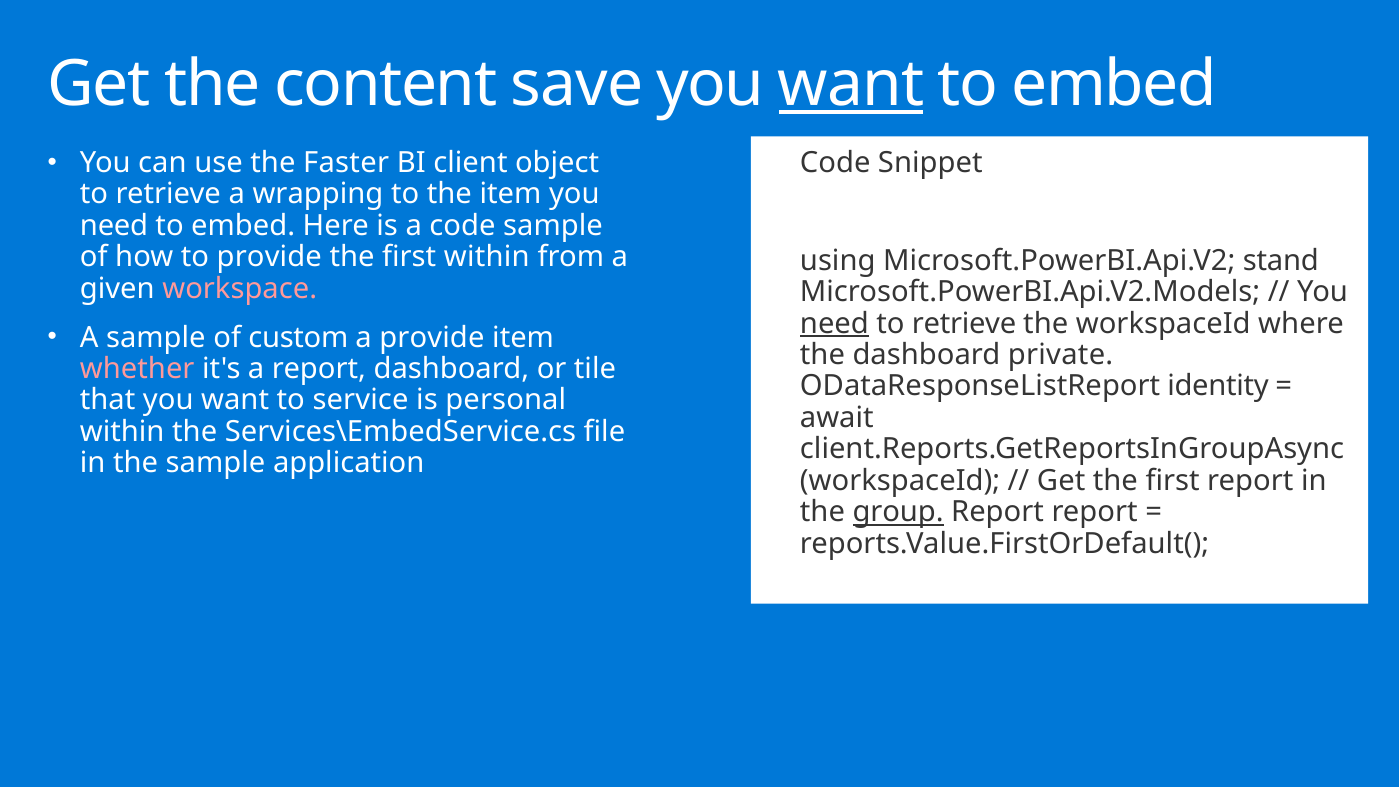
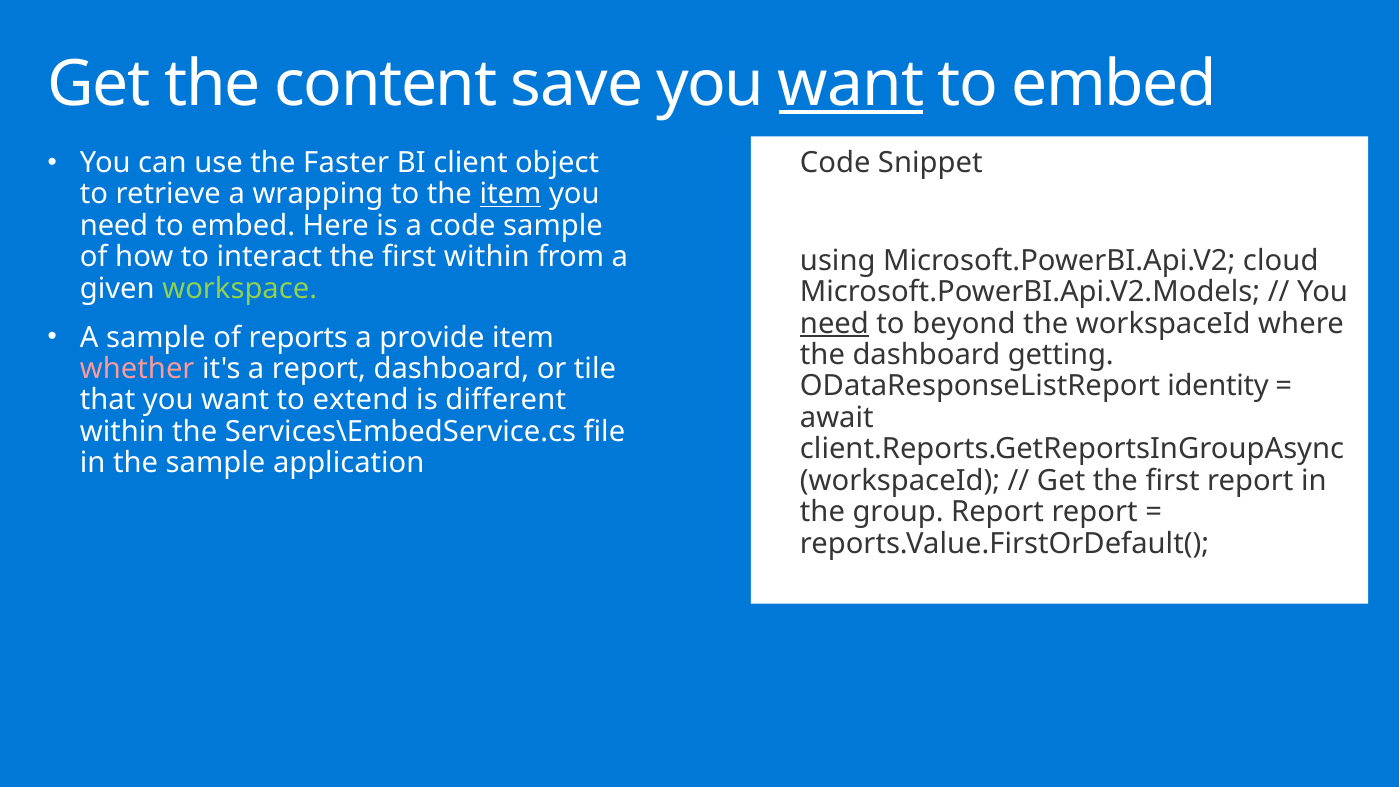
item at (510, 194) underline: none -> present
stand: stand -> cloud
to provide: provide -> interact
workspace colour: pink -> light green
retrieve at (964, 323): retrieve -> beyond
custom: custom -> reports
private: private -> getting
service: service -> extend
personal: personal -> different
group underline: present -> none
